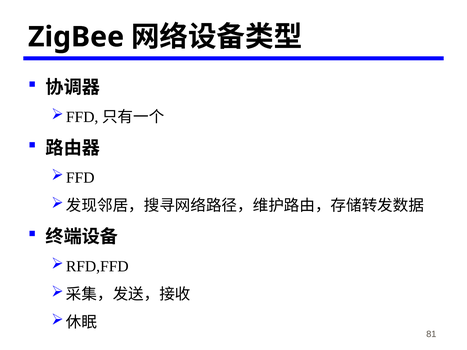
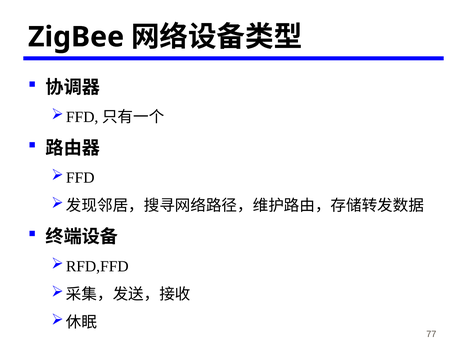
81: 81 -> 77
